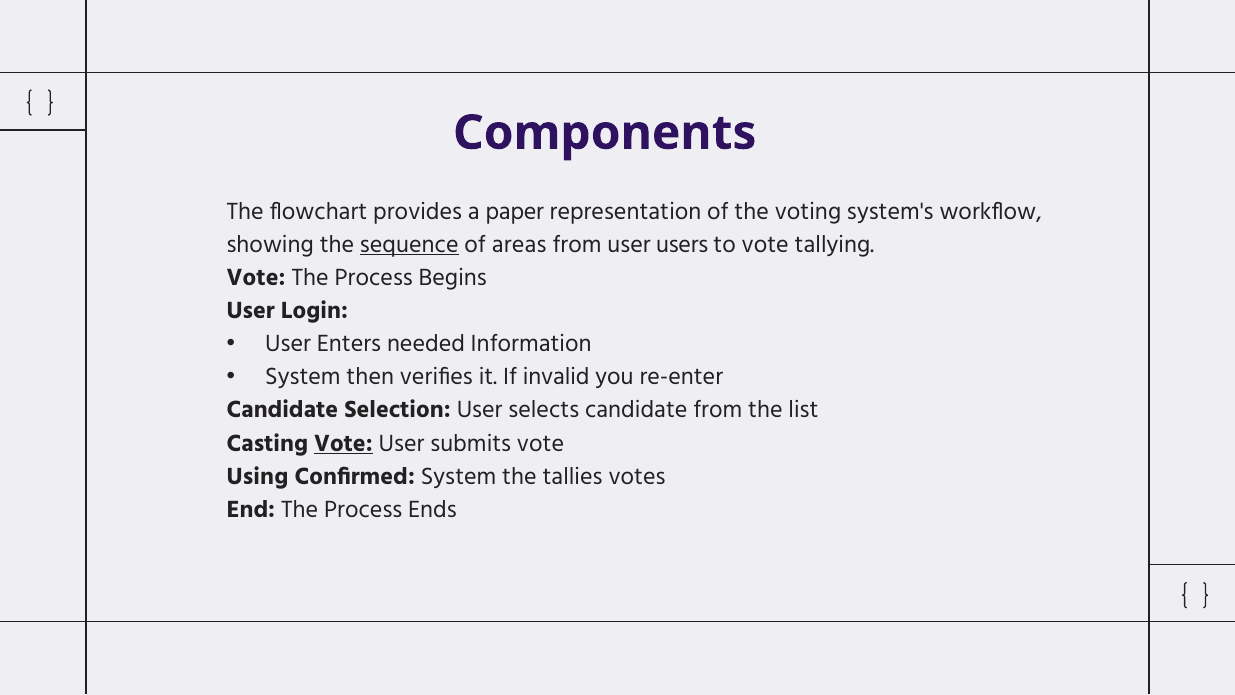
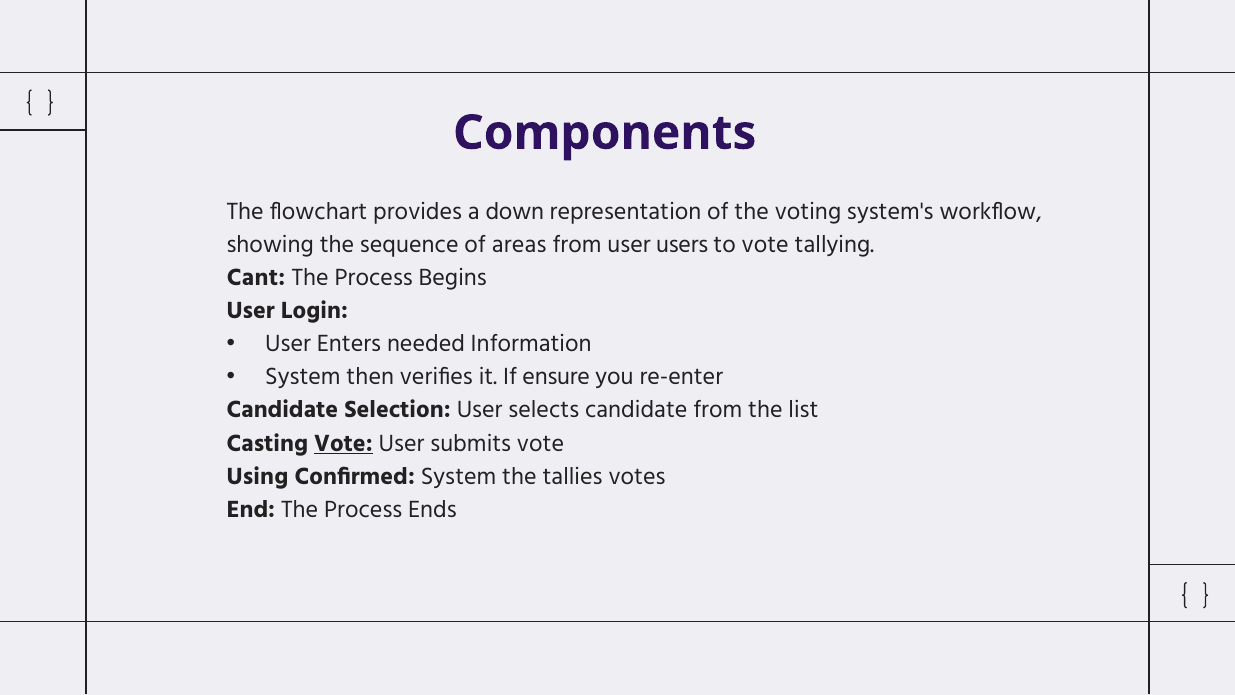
paper: paper -> down
sequence underline: present -> none
Vote at (256, 277): Vote -> Cant
invalid: invalid -> ensure
